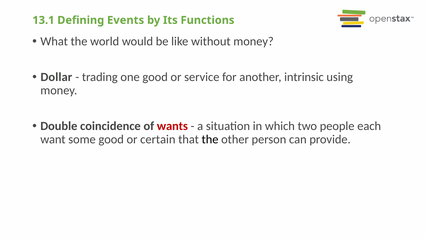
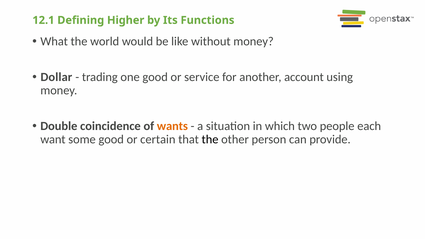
13.1: 13.1 -> 12.1
Events: Events -> Higher
intrinsic: intrinsic -> account
wants colour: red -> orange
